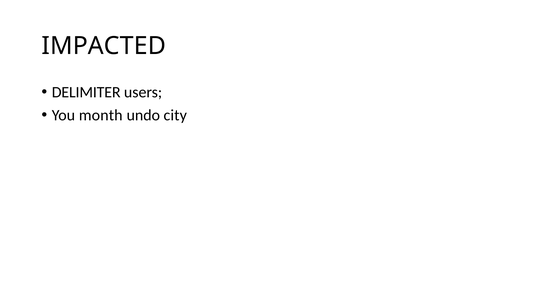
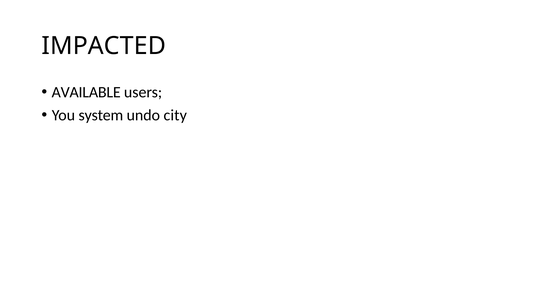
DELIMITER: DELIMITER -> AVAILABLE
month: month -> system
